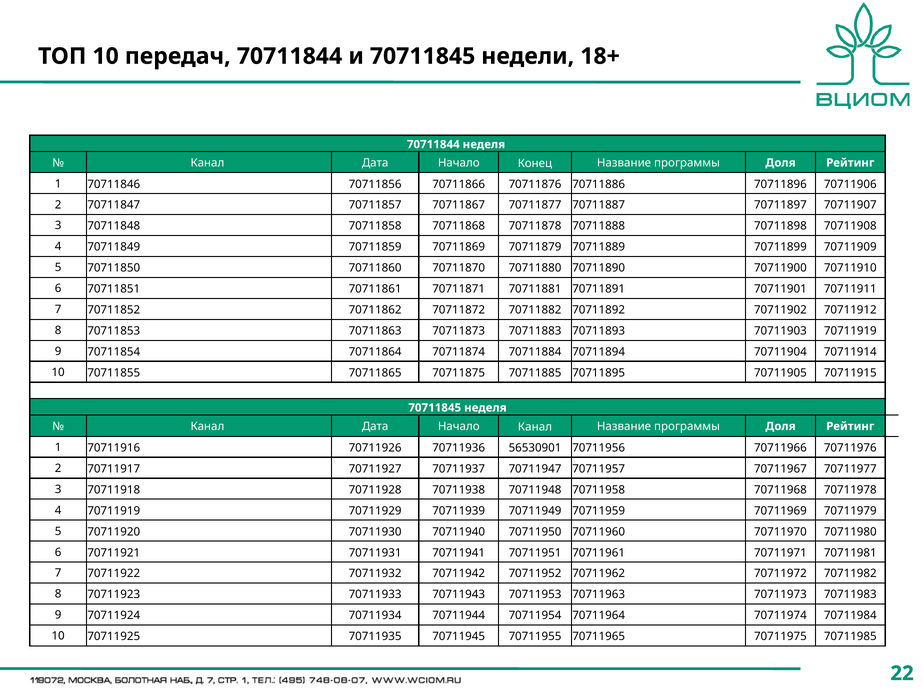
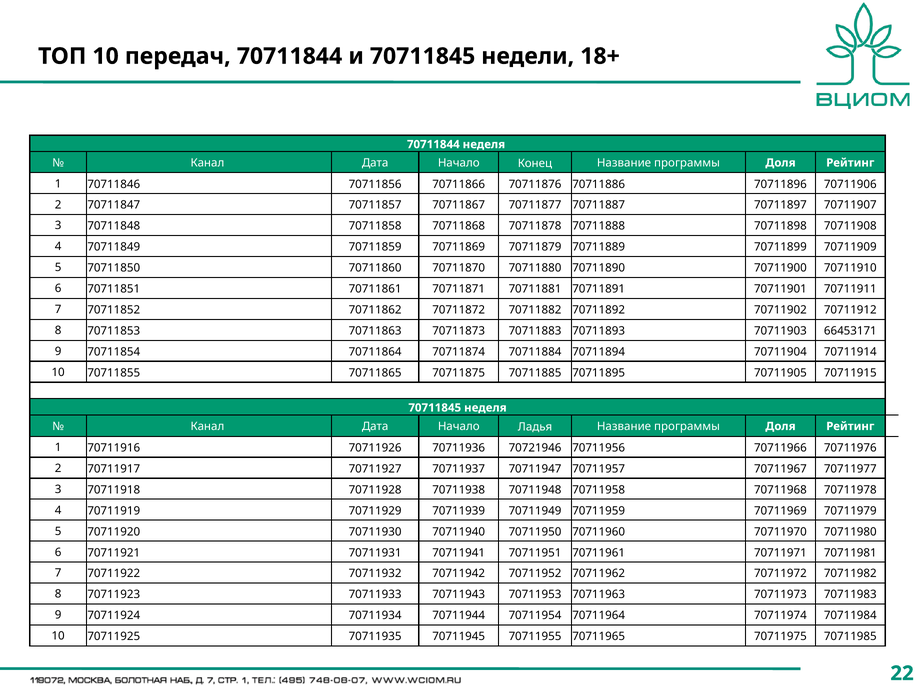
70711903 70711919: 70711919 -> 66453171
Начало Канал: Канал -> Ладья
56530901: 56530901 -> 70721946
